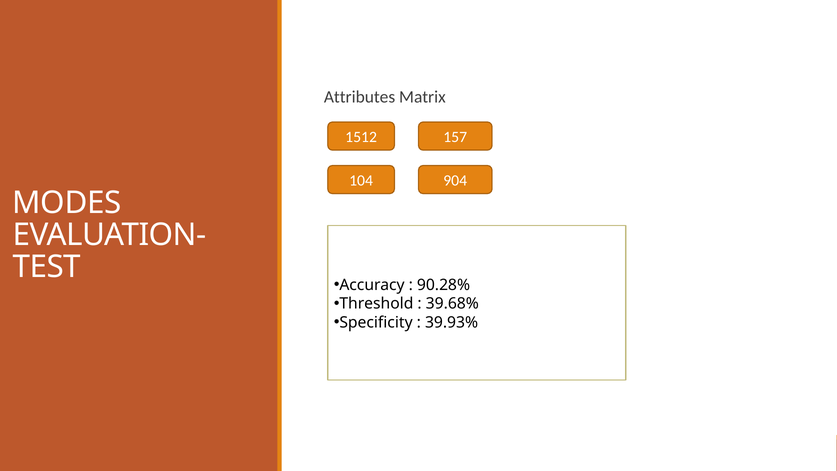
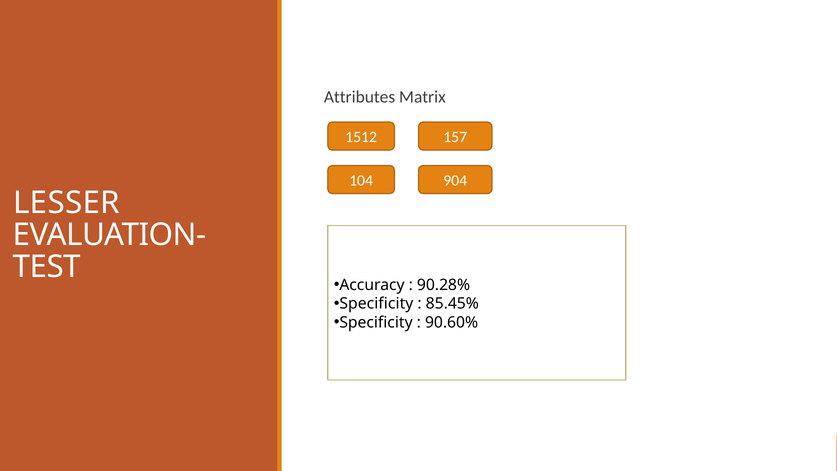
MODES: MODES -> LESSER
Threshold at (376, 304): Threshold -> Specificity
39.68%: 39.68% -> 85.45%
39.93%: 39.93% -> 90.60%
